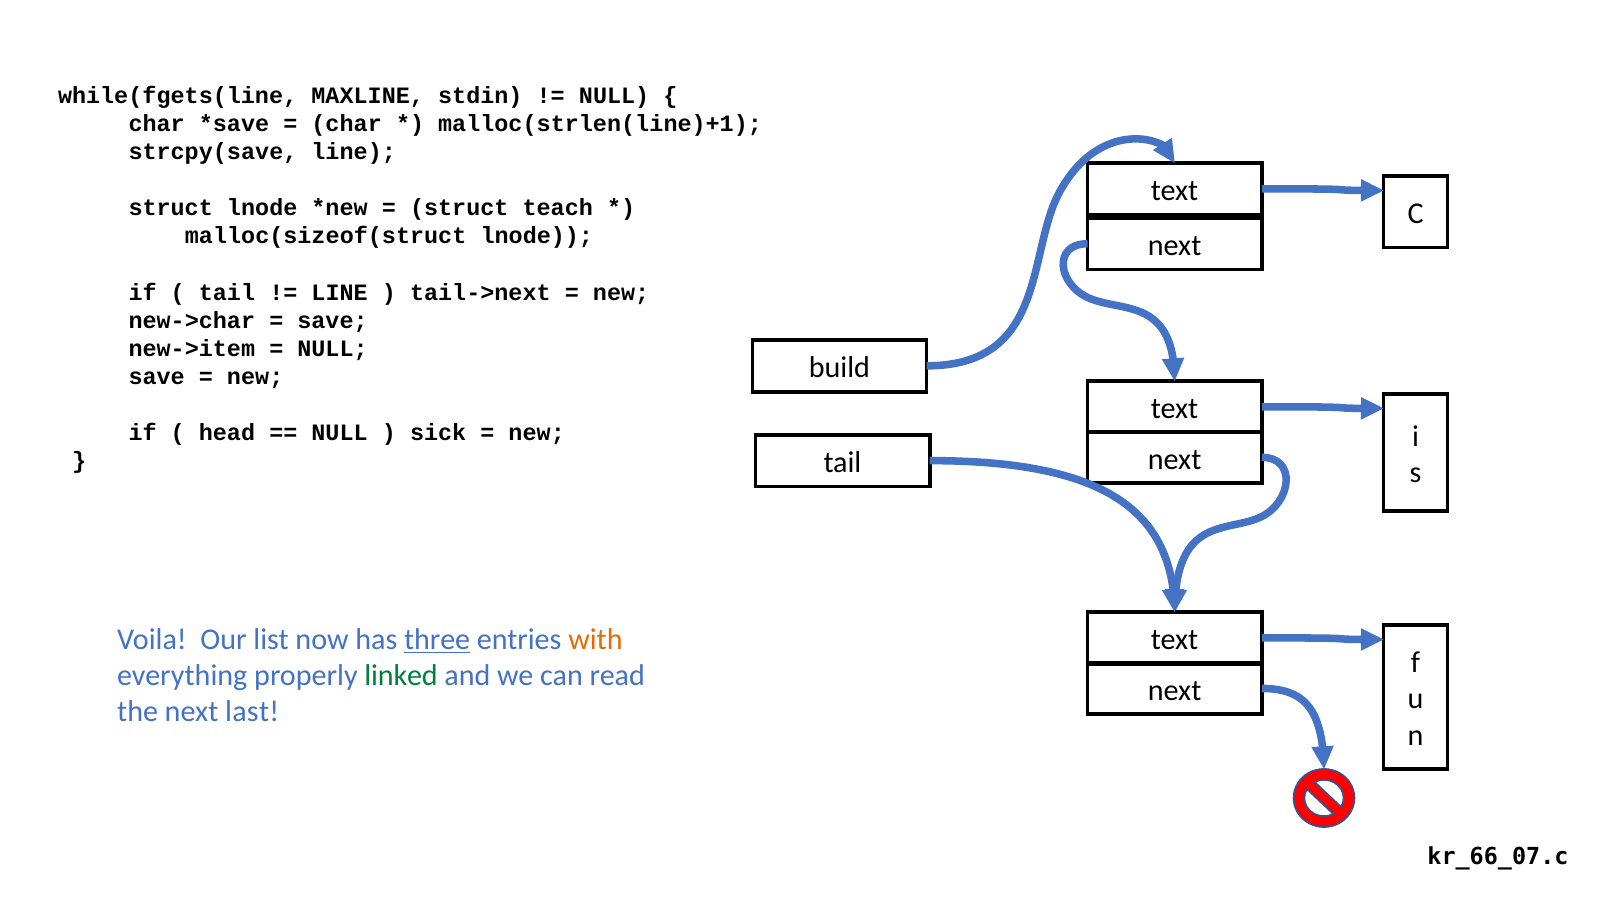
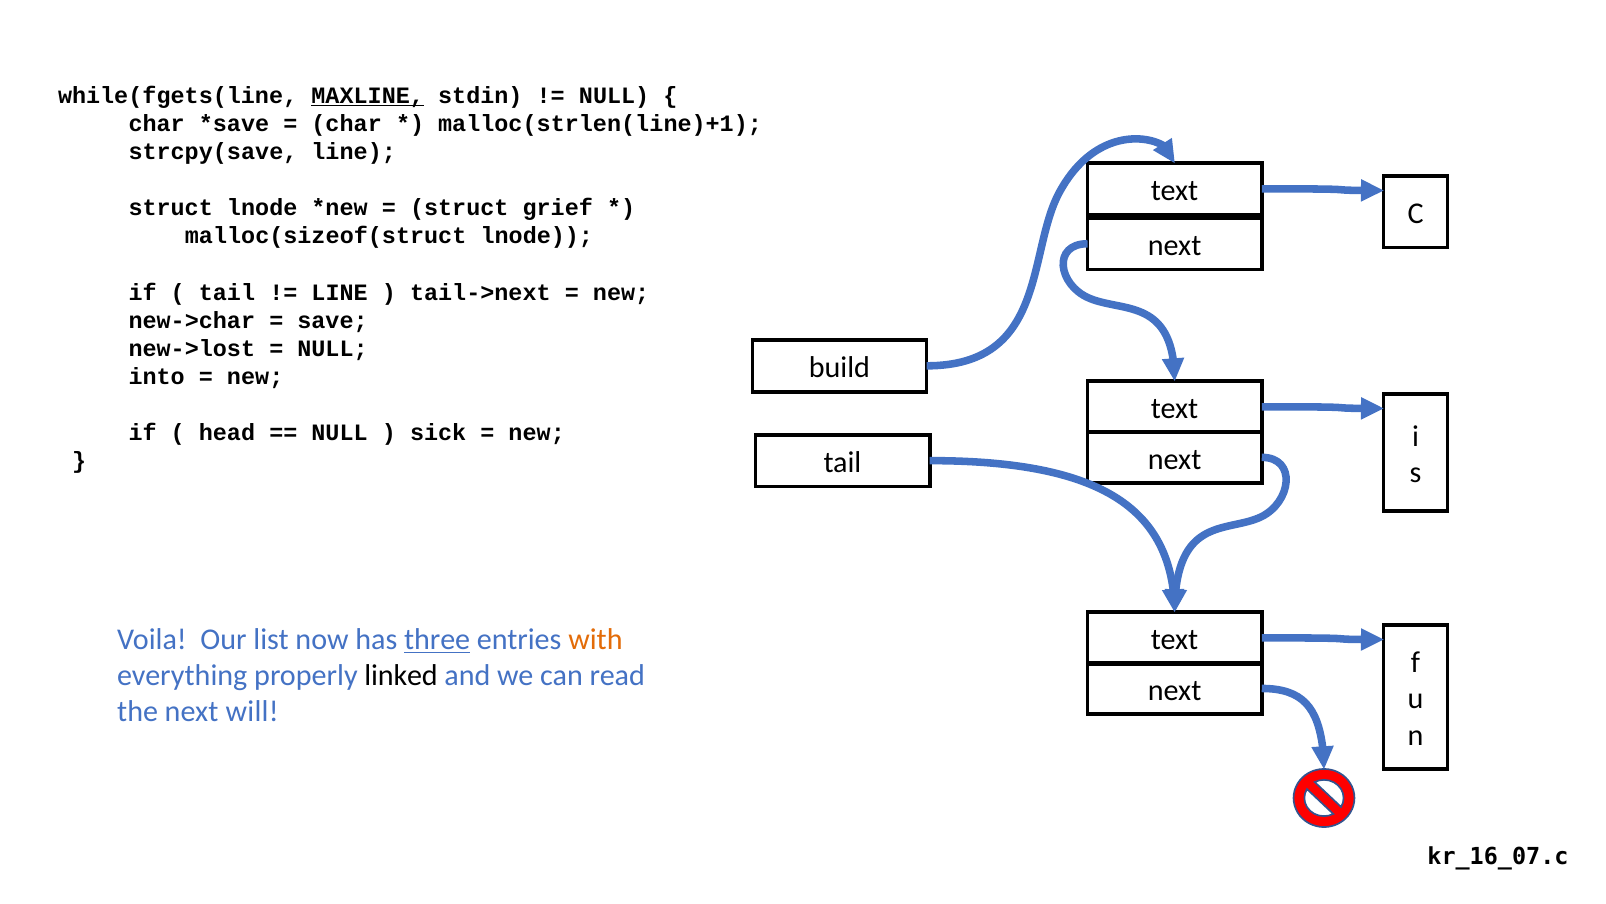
MAXLINE underline: none -> present
teach: teach -> grief
new->item: new->item -> new->lost
save at (157, 376): save -> into
linked colour: green -> black
last: last -> will
kr_66_07.c: kr_66_07.c -> kr_16_07.c
